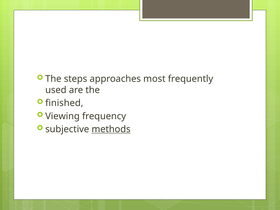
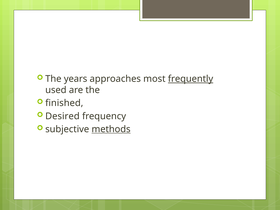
steps: steps -> years
frequently underline: none -> present
Viewing: Viewing -> Desired
